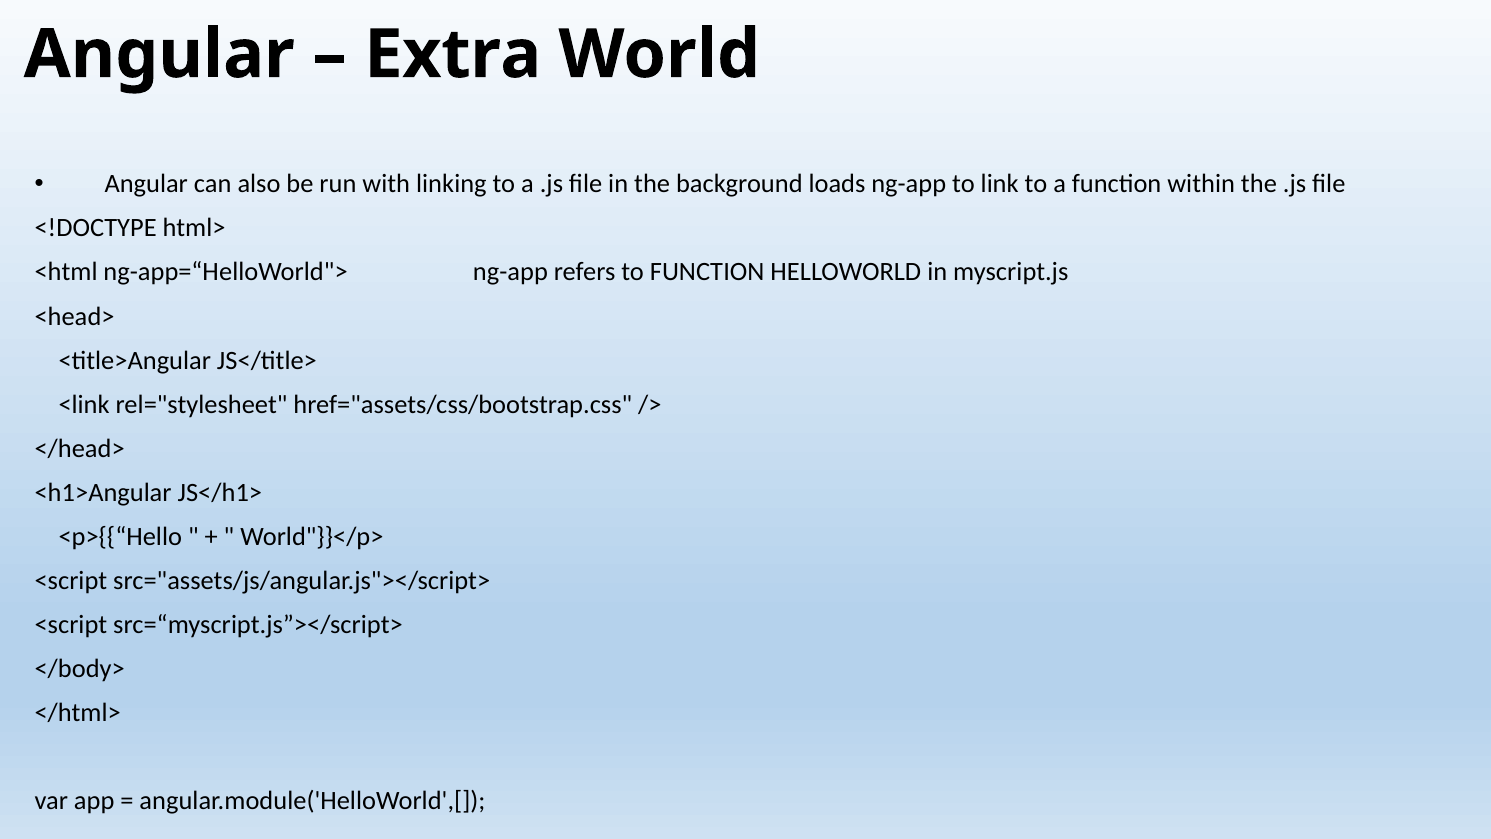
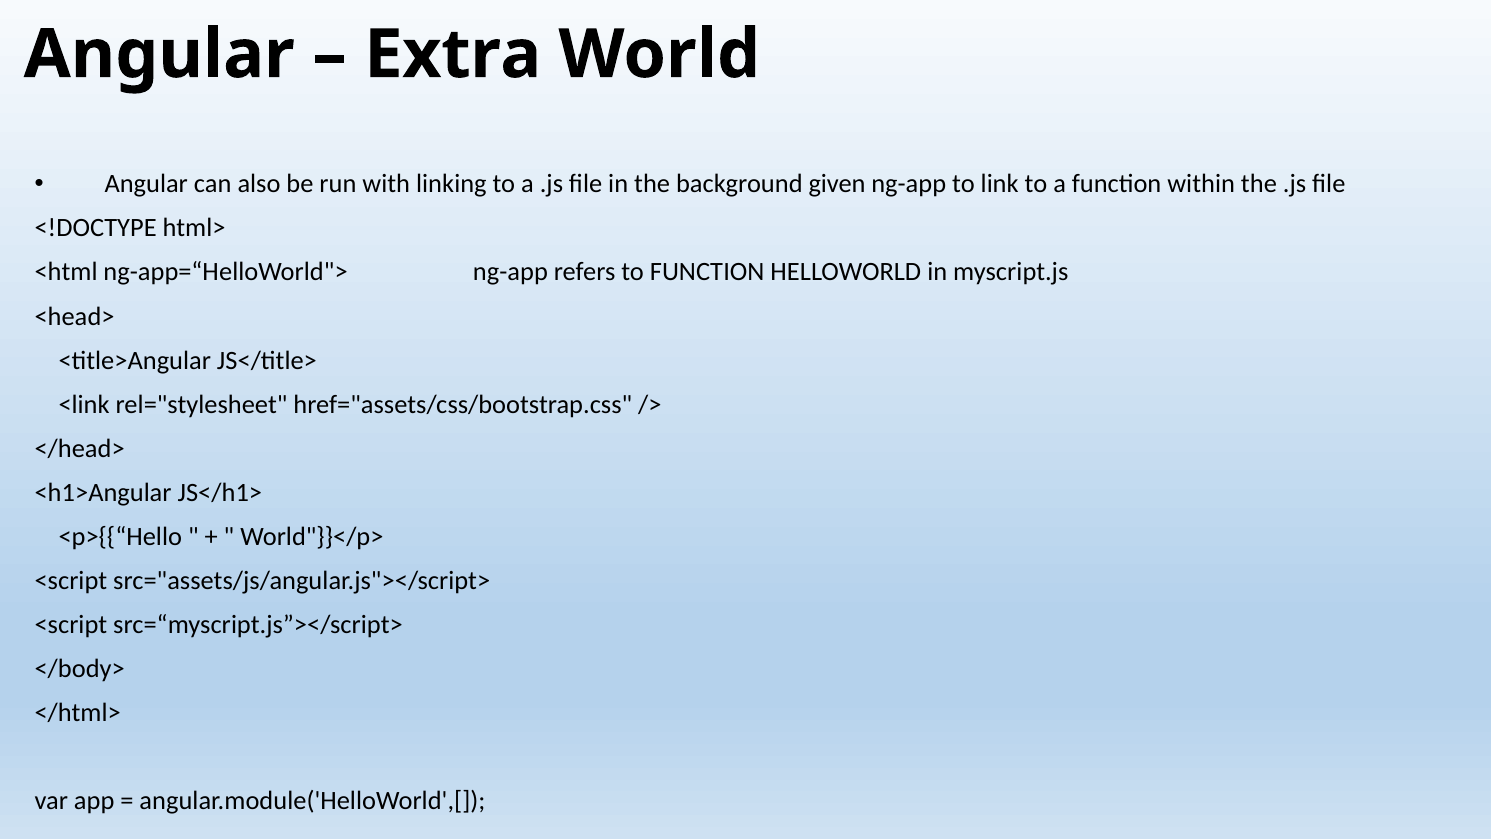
loads: loads -> given
